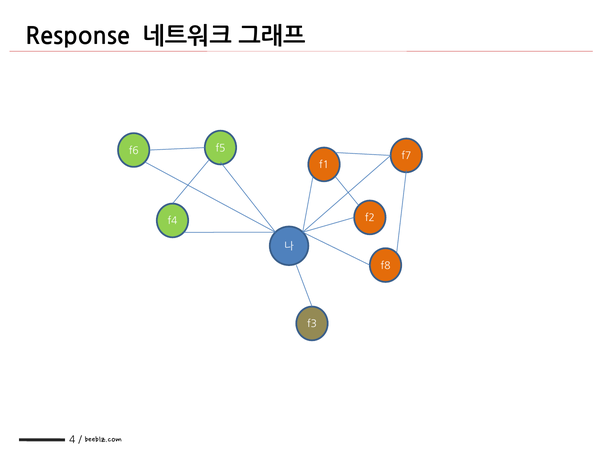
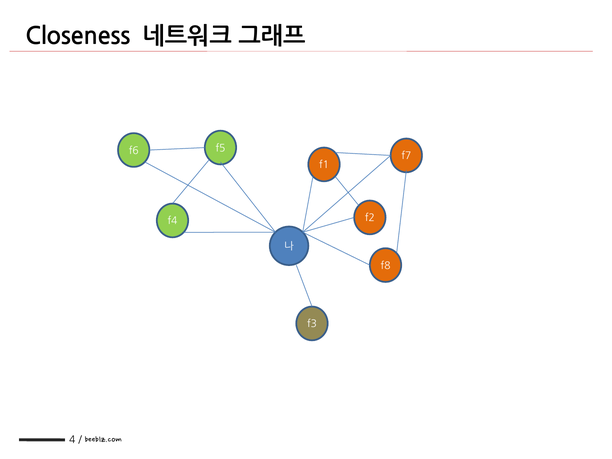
Response: Response -> Closeness
